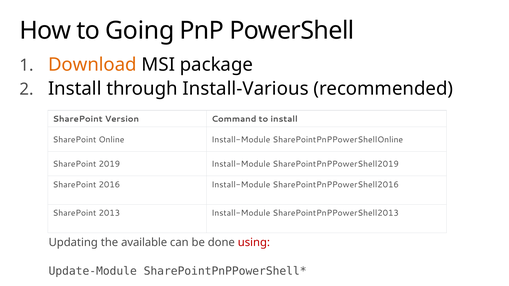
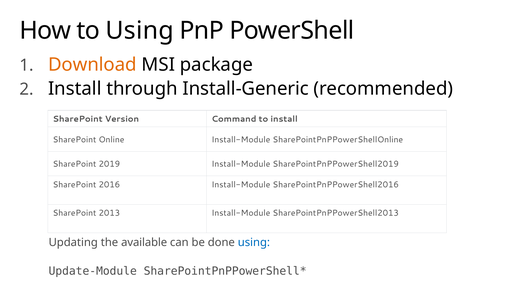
to Going: Going -> Using
Install-Various: Install-Various -> Install-Generic
using at (254, 243) colour: red -> blue
